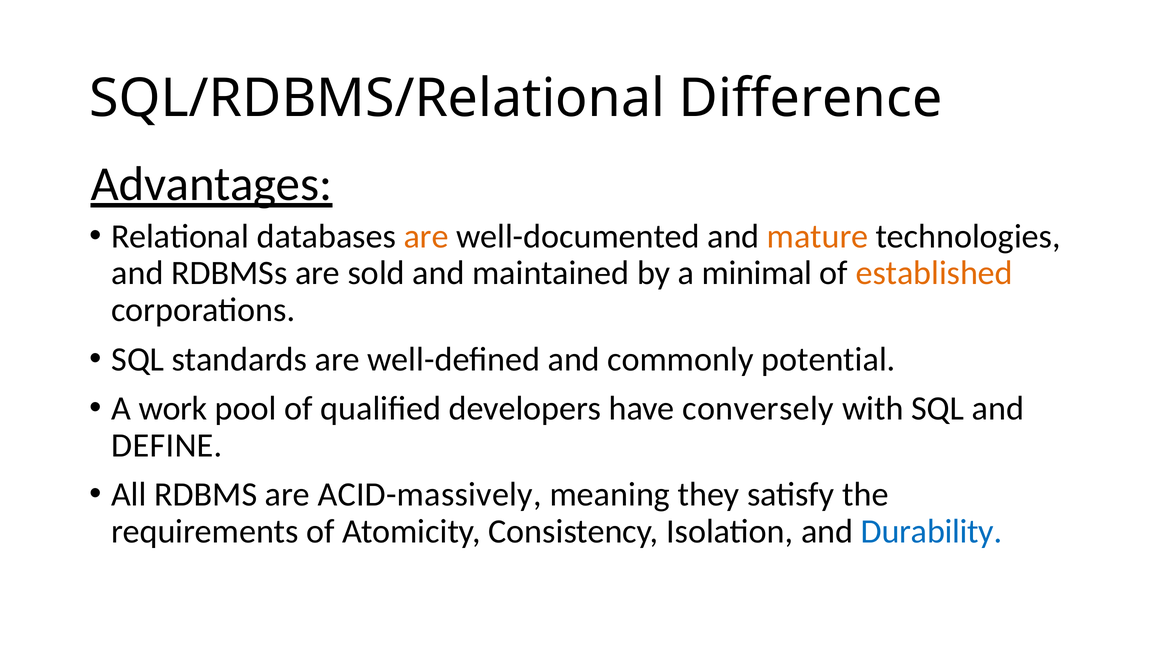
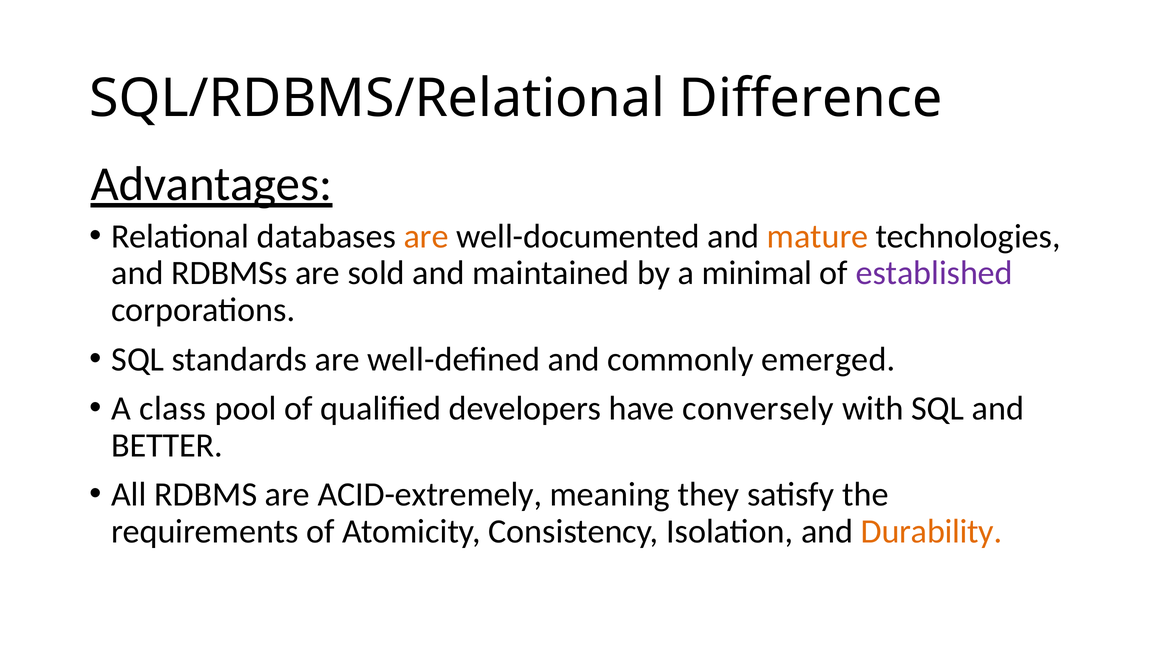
established colour: orange -> purple
potential: potential -> emerged
work: work -> class
DEFINE: DEFINE -> BETTER
ACID-massively: ACID-massively -> ACID-extremely
Durability colour: blue -> orange
